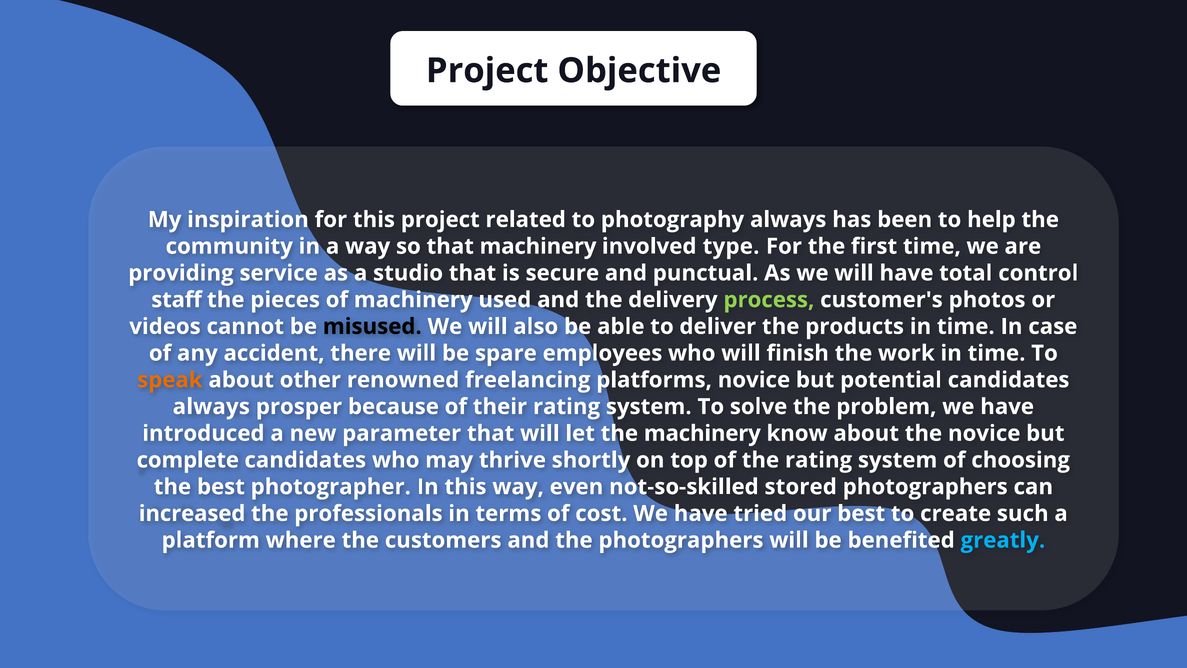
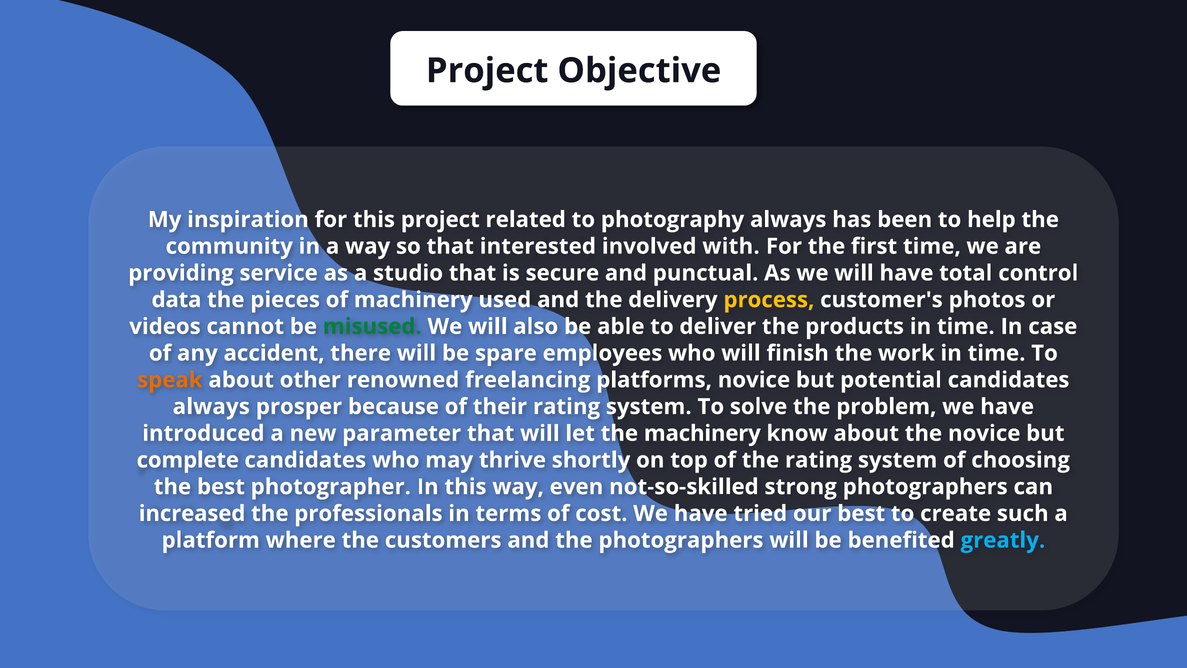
that machinery: machinery -> interested
type: type -> with
staff: staff -> data
process colour: light green -> yellow
misused colour: black -> green
stored: stored -> strong
